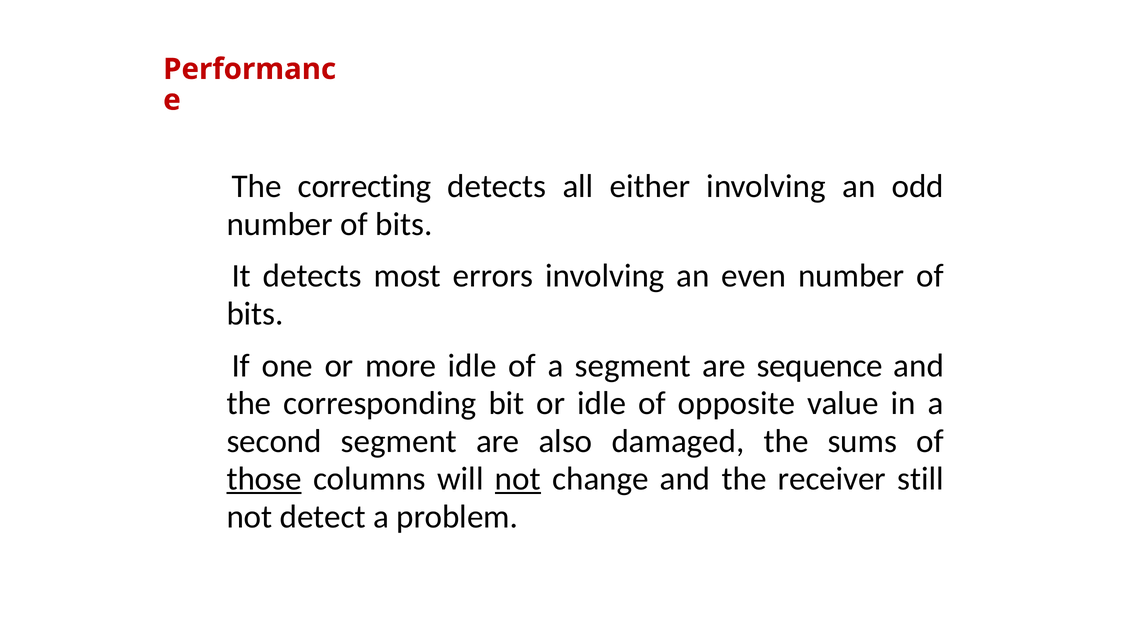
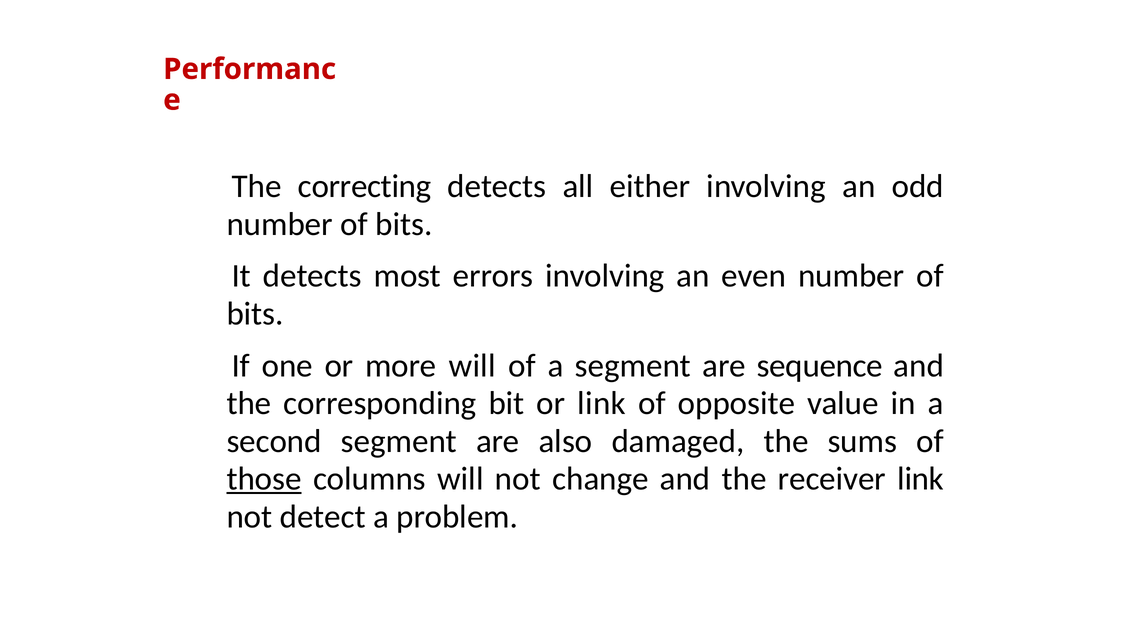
more idle: idle -> will
or idle: idle -> link
not at (518, 479) underline: present -> none
receiver still: still -> link
